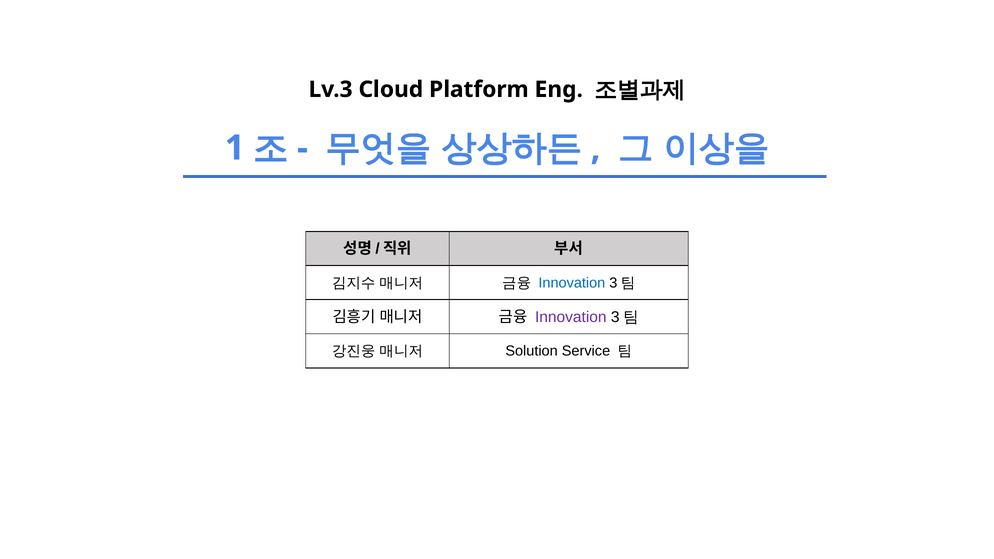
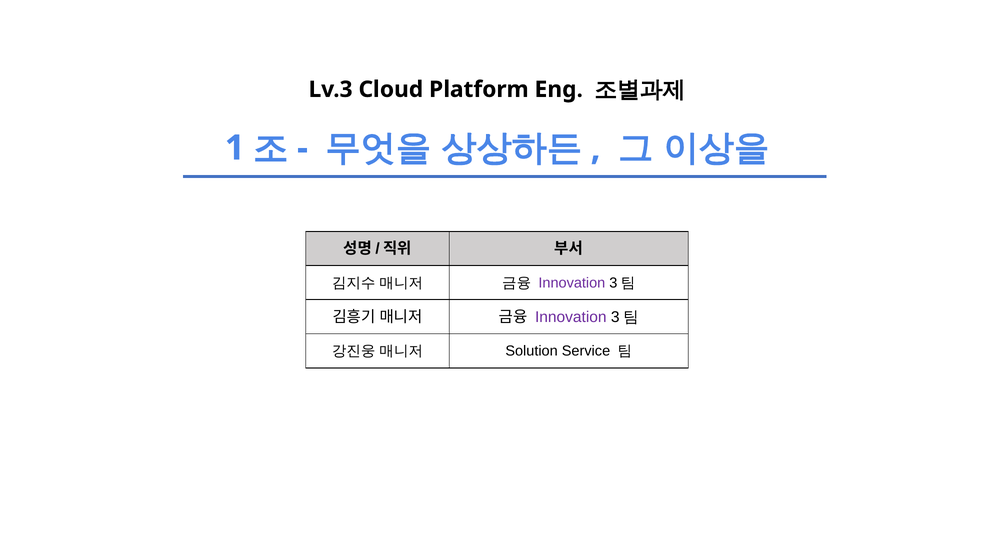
Innovation at (572, 283) colour: blue -> purple
